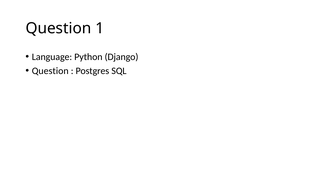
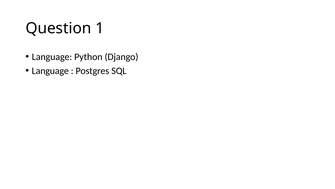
Question at (50, 71): Question -> Language
